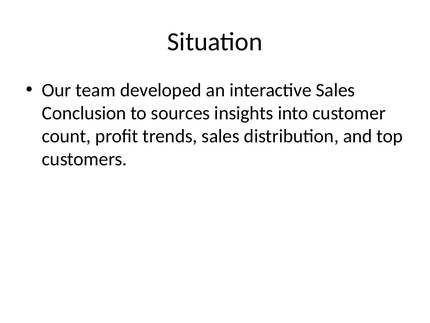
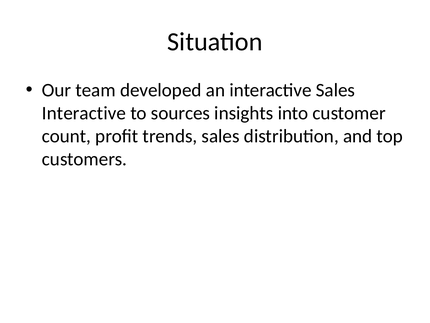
Conclusion at (84, 113): Conclusion -> Interactive
